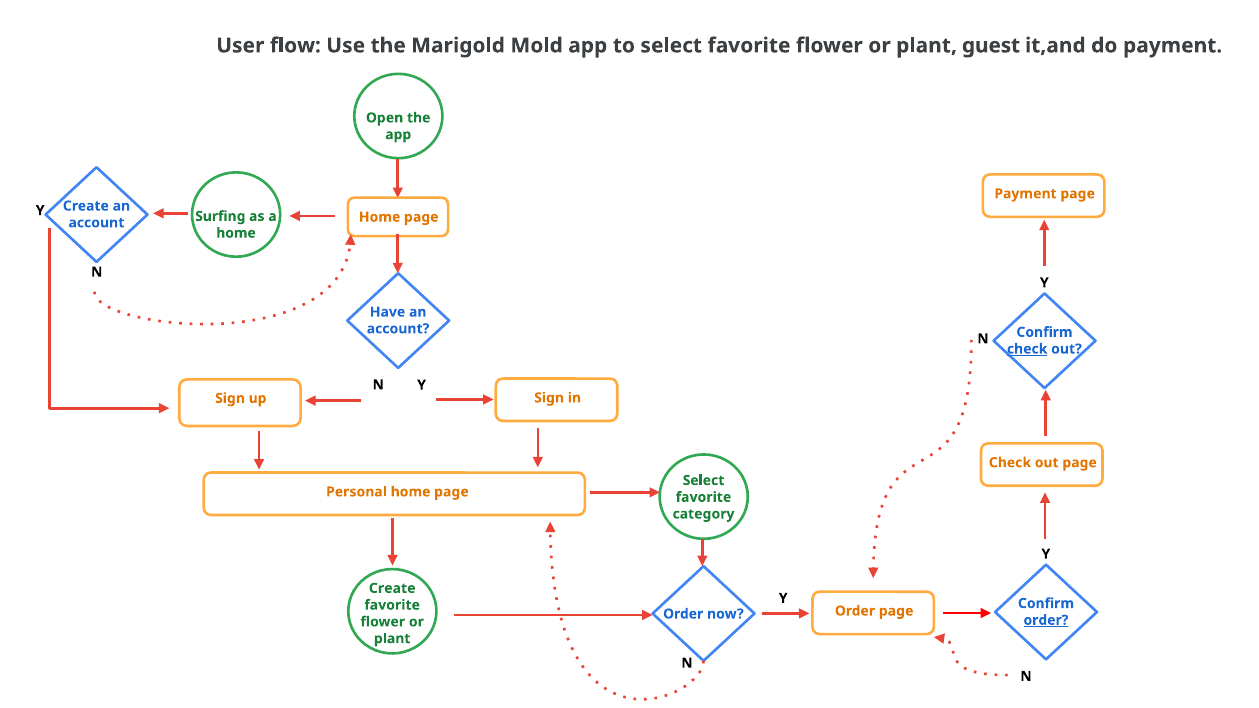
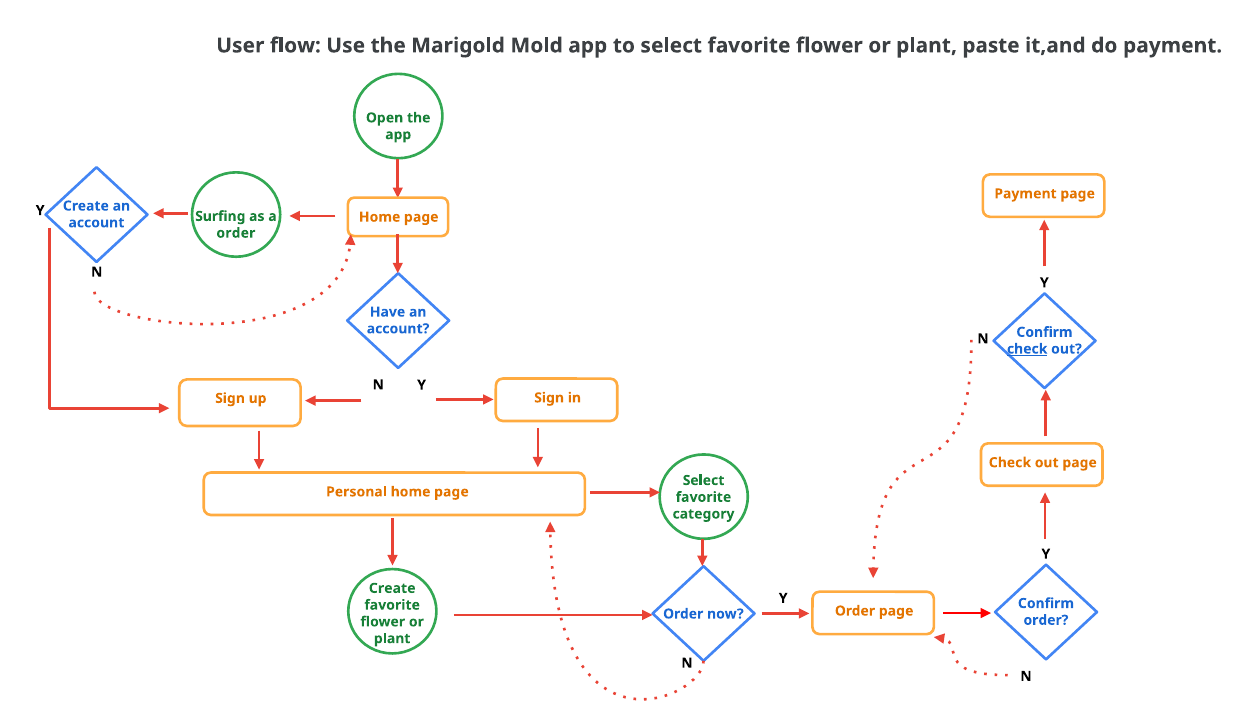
guest: guest -> paste
home at (236, 233): home -> order
order at (1046, 620) underline: present -> none
